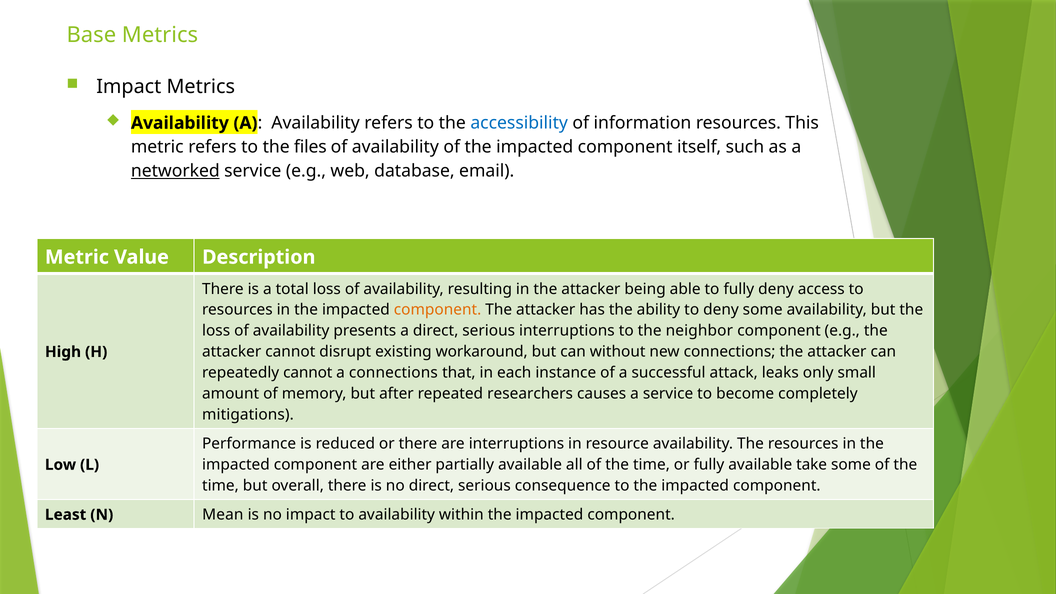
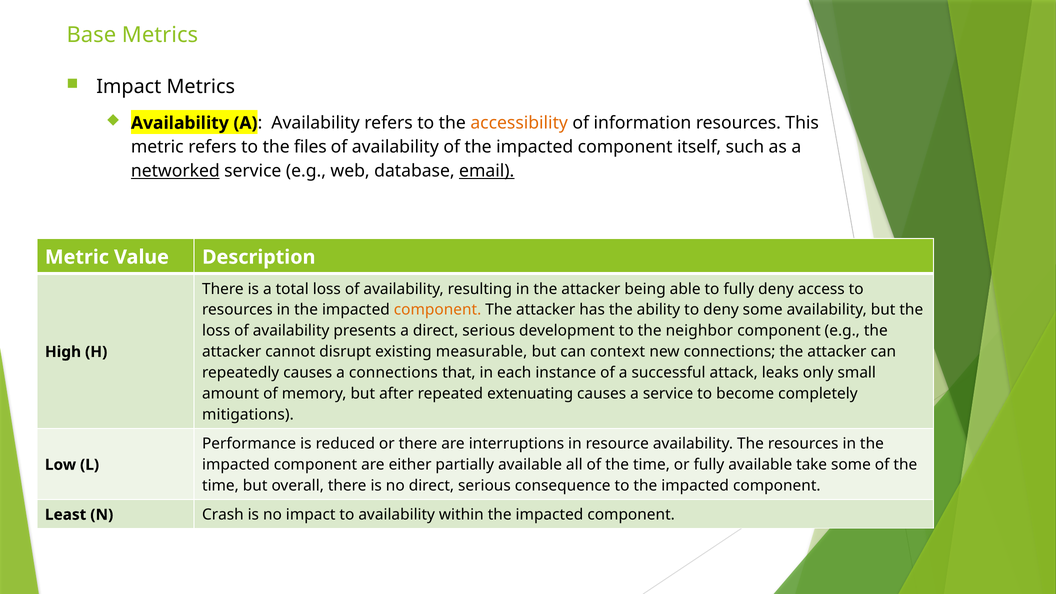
accessibility colour: blue -> orange
email underline: none -> present
serious interruptions: interruptions -> development
workaround: workaround -> measurable
without: without -> context
repeatedly cannot: cannot -> causes
researchers: researchers -> extenuating
Mean: Mean -> Crash
